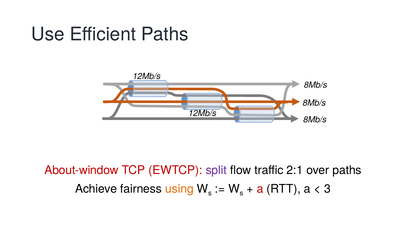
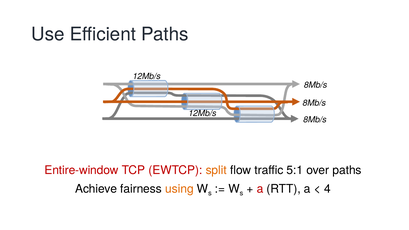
About-window: About-window -> Entire-window
split colour: purple -> orange
2:1: 2:1 -> 5:1
3: 3 -> 4
